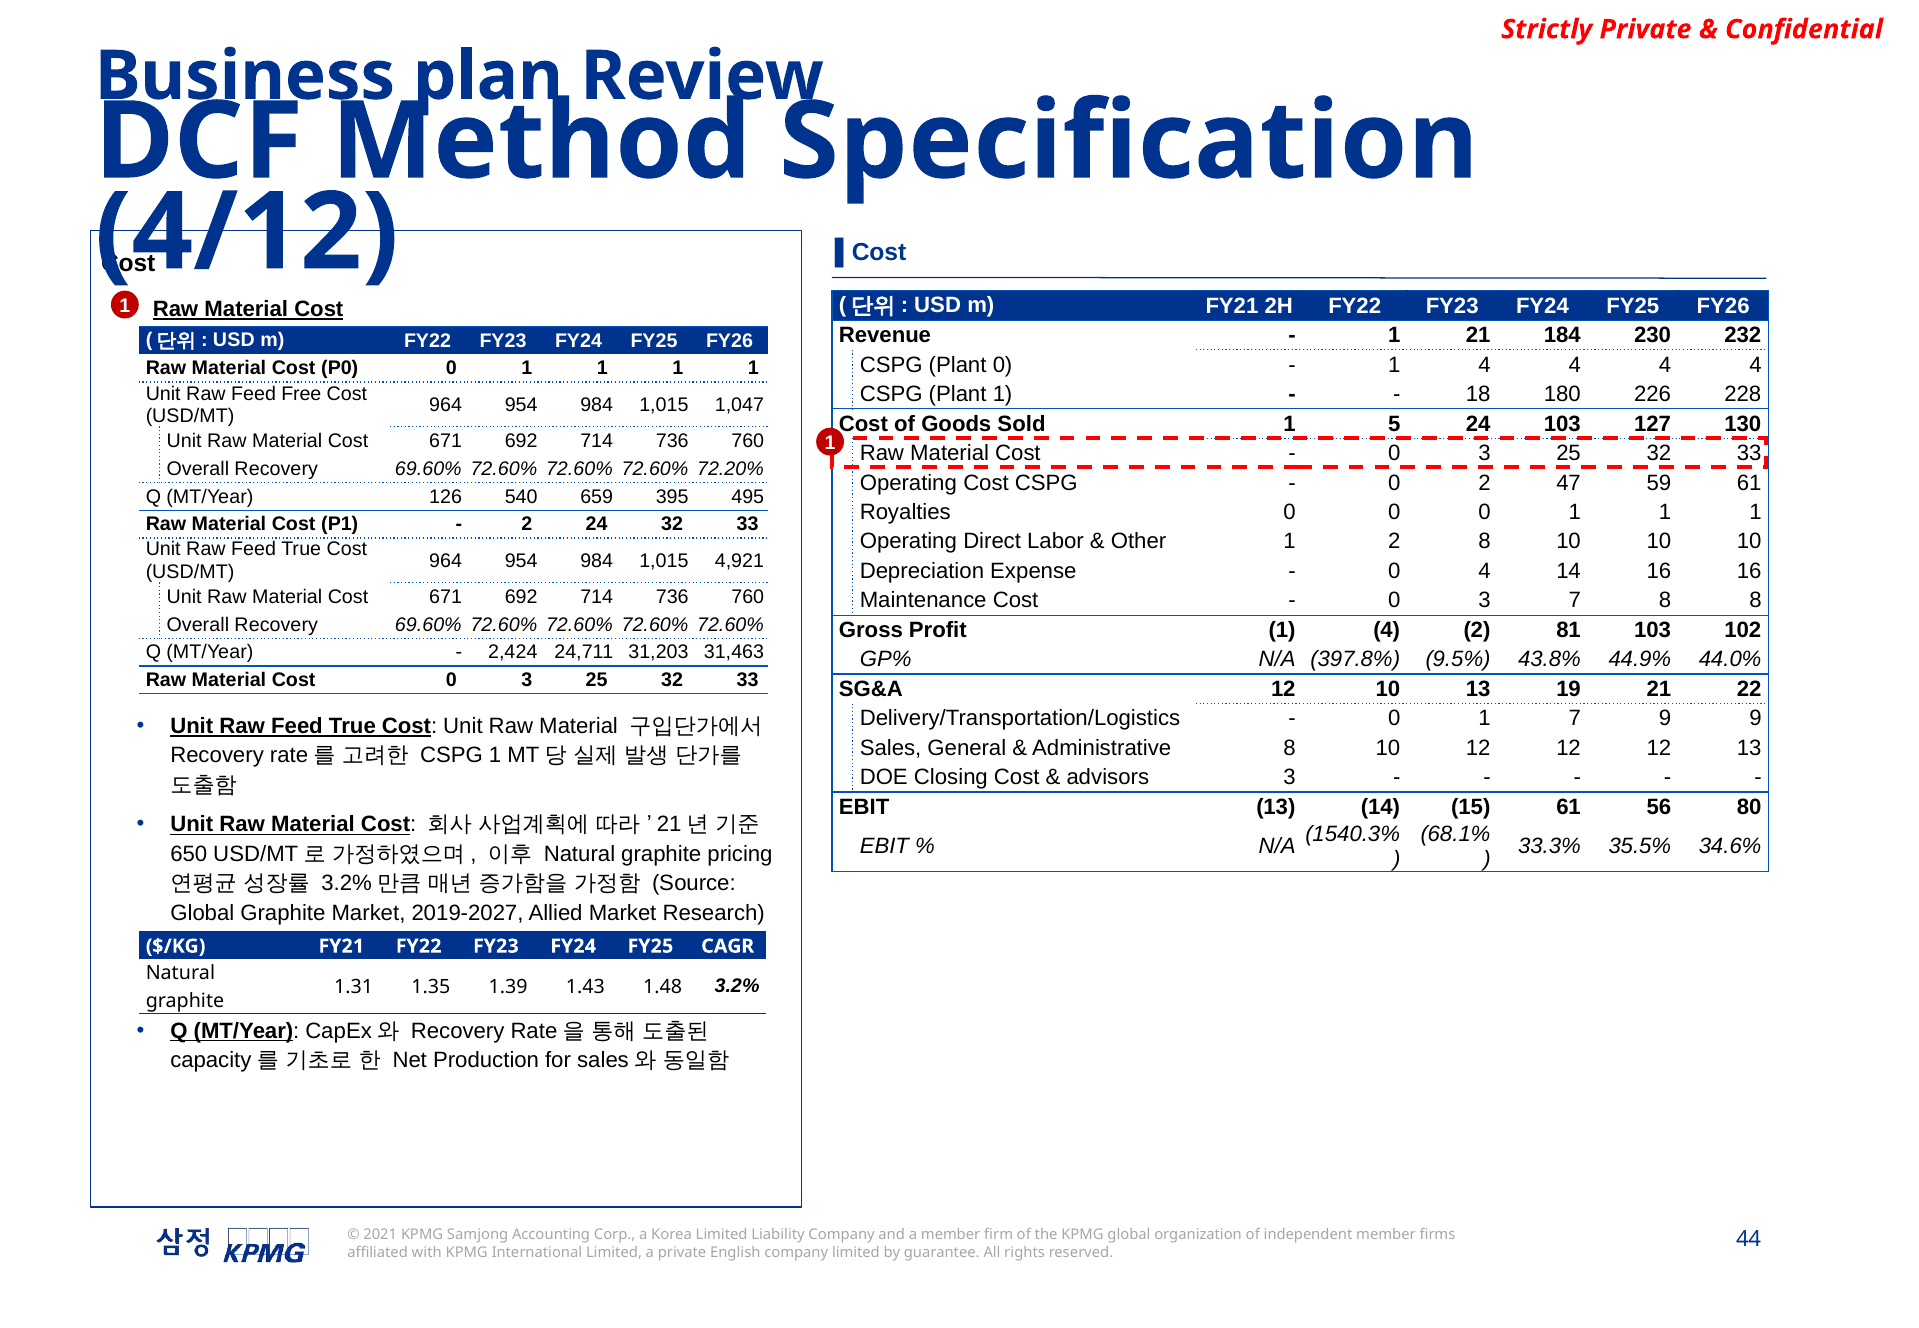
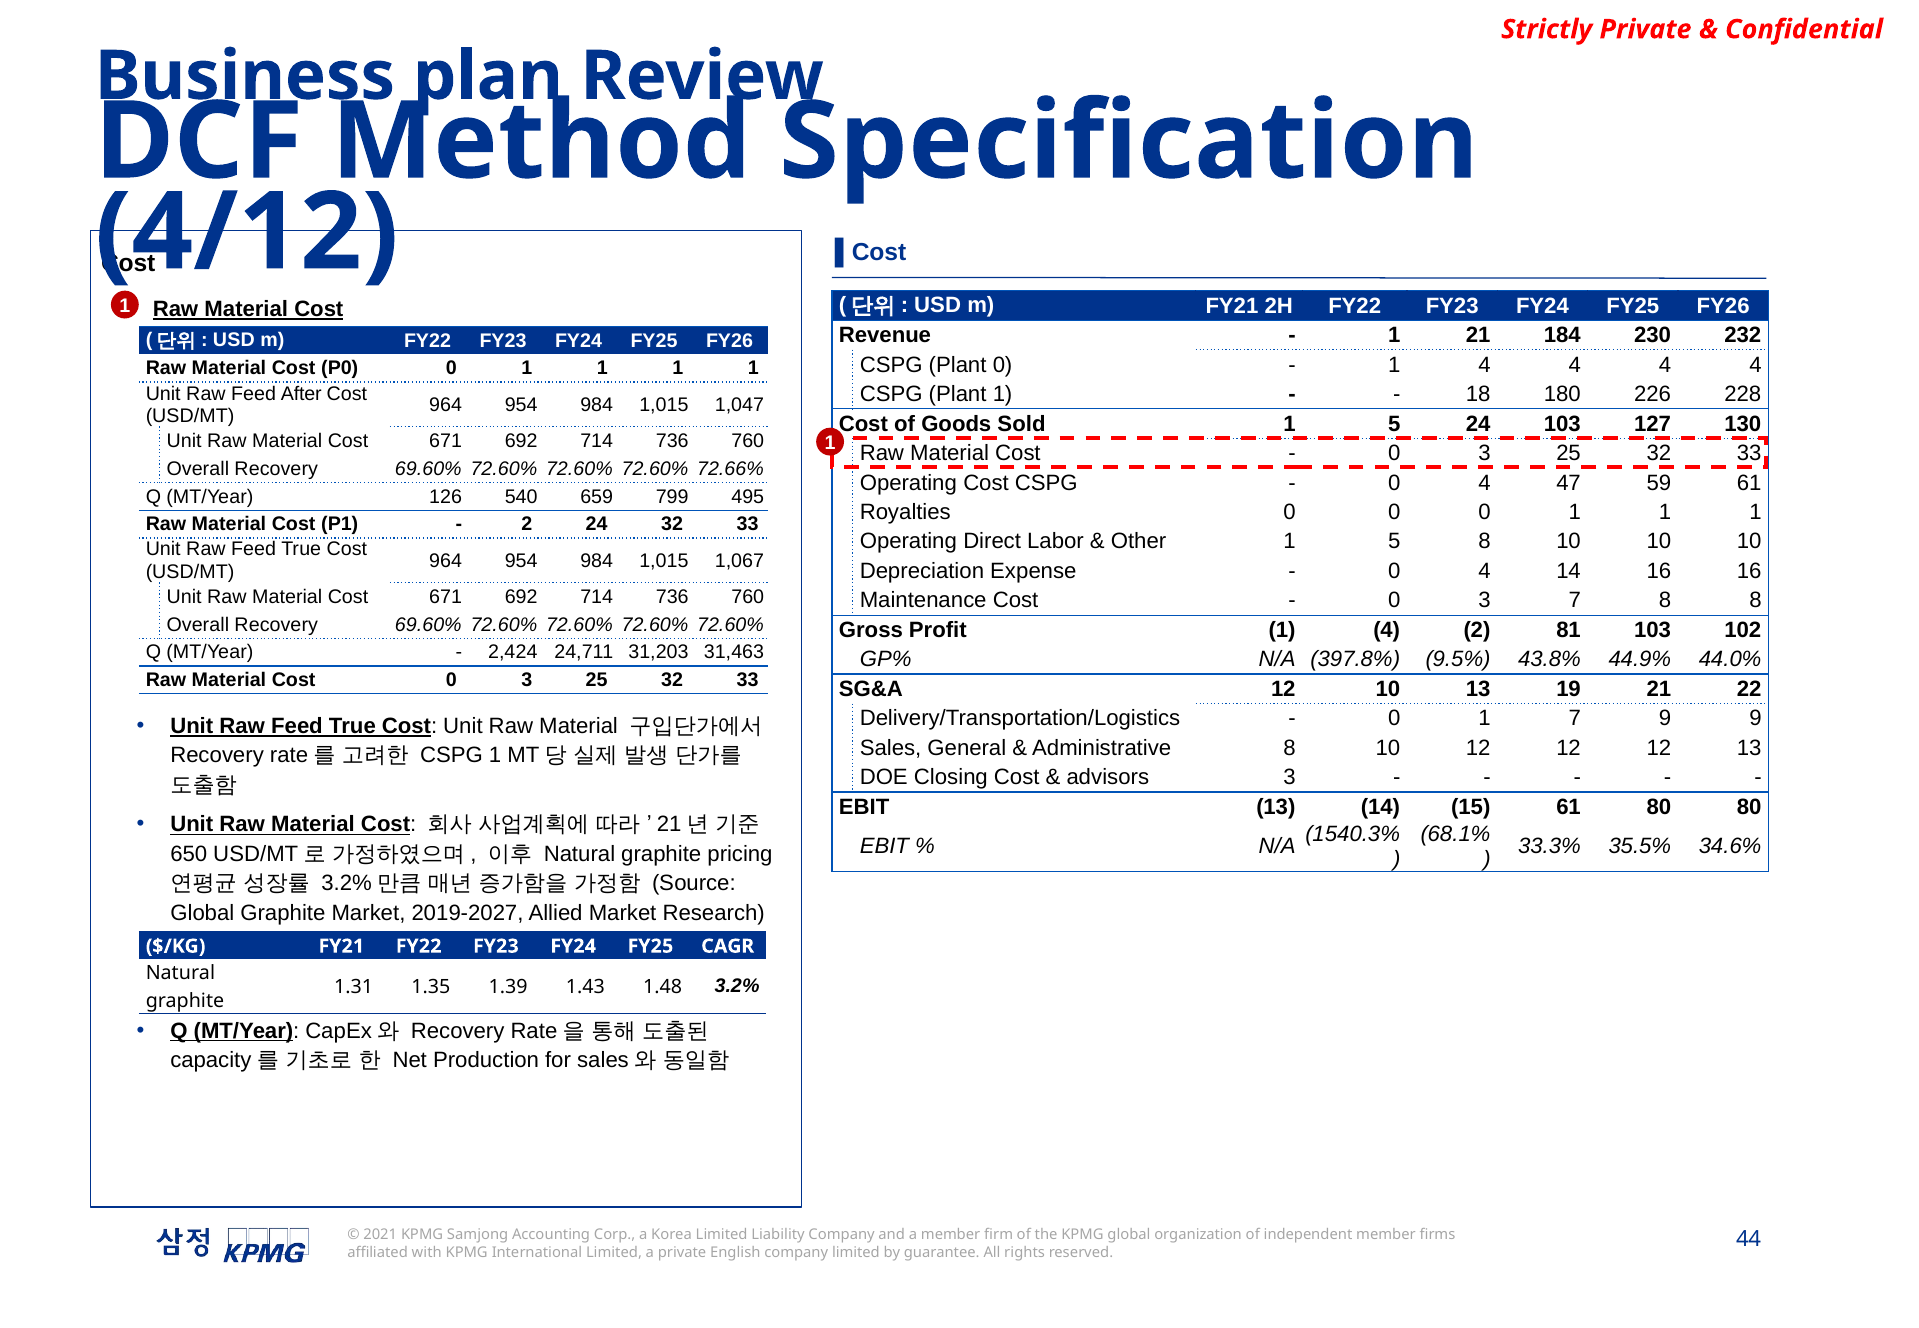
Free: Free -> After
72.20%: 72.20% -> 72.66%
2 at (1484, 483): 2 -> 4
395: 395 -> 799
Other 1 2: 2 -> 5
4,921: 4,921 -> 1,067
61 56: 56 -> 80
